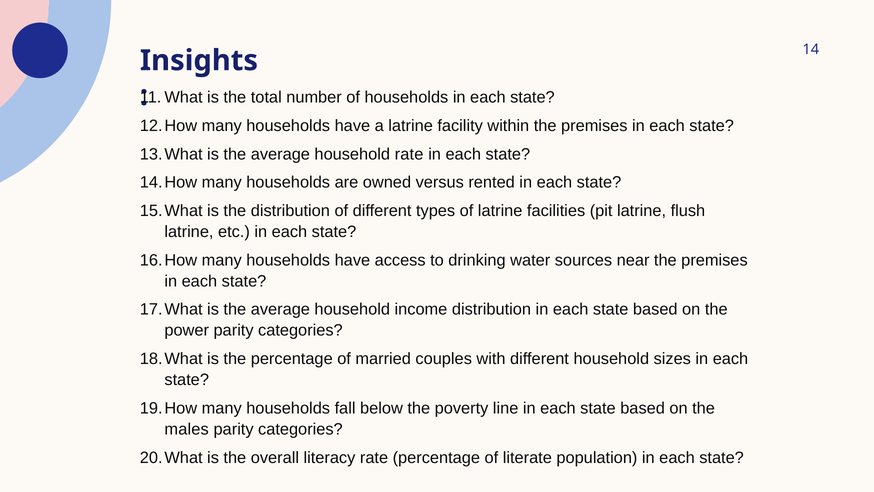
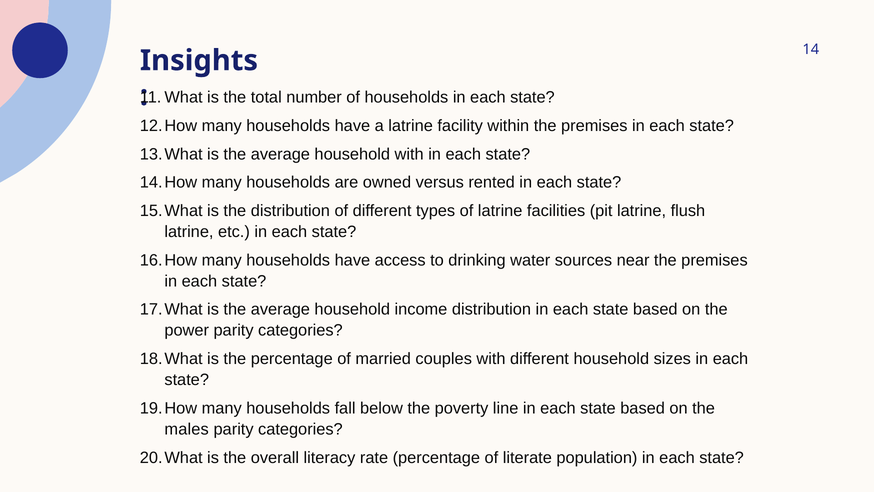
household rate: rate -> with
